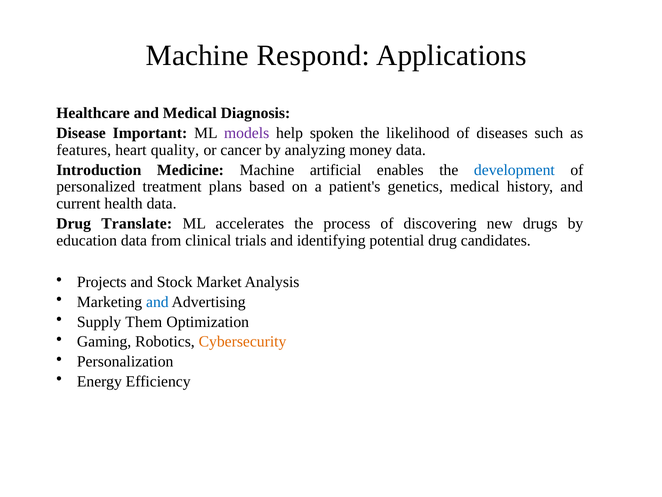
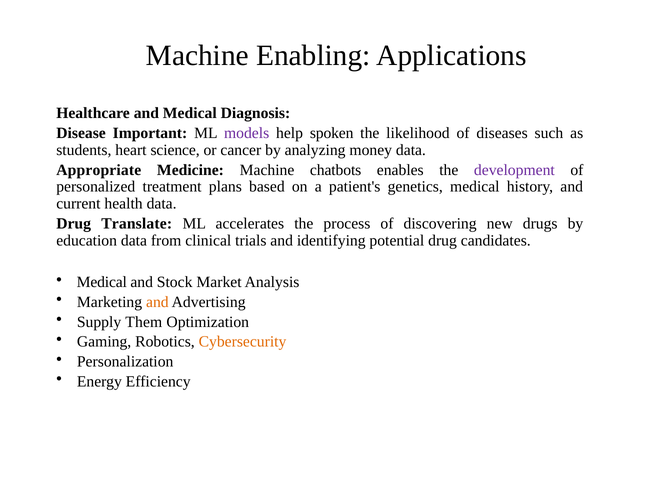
Respond: Respond -> Enabling
features: features -> students
quality: quality -> science
Introduction: Introduction -> Appropriate
artificial: artificial -> chatbots
development colour: blue -> purple
Projects at (102, 282): Projects -> Medical
and at (157, 302) colour: blue -> orange
